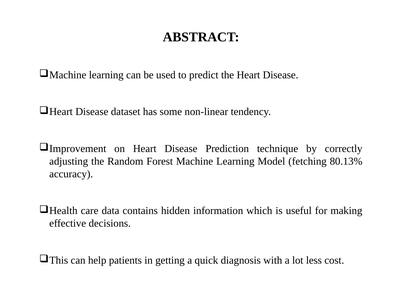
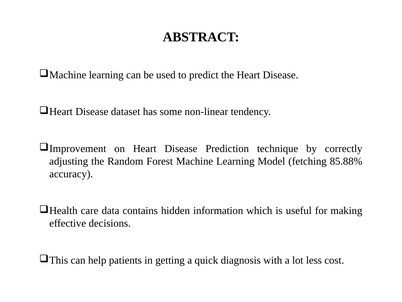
80.13%: 80.13% -> 85.88%
